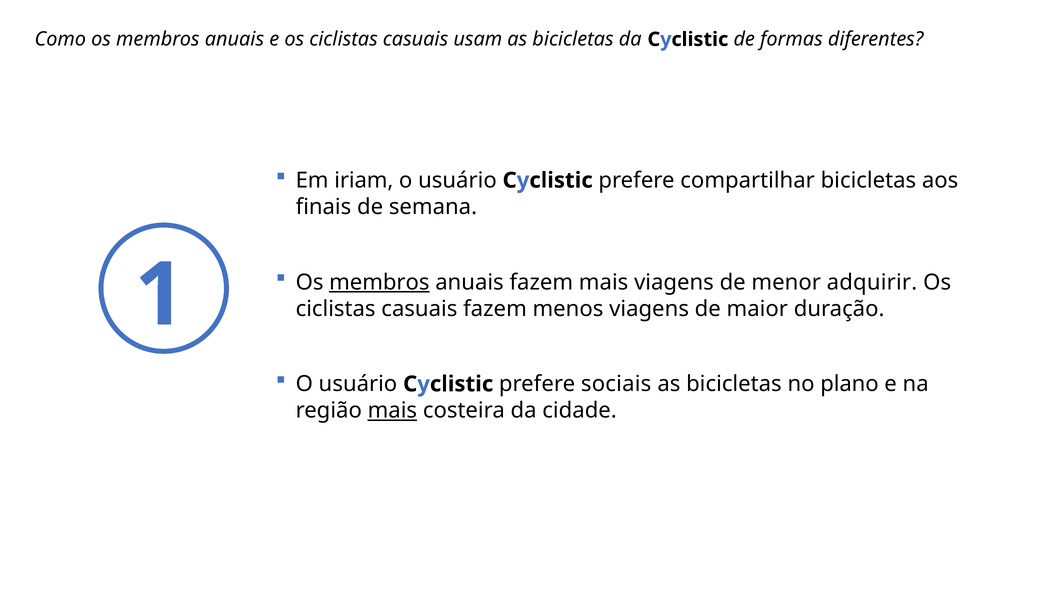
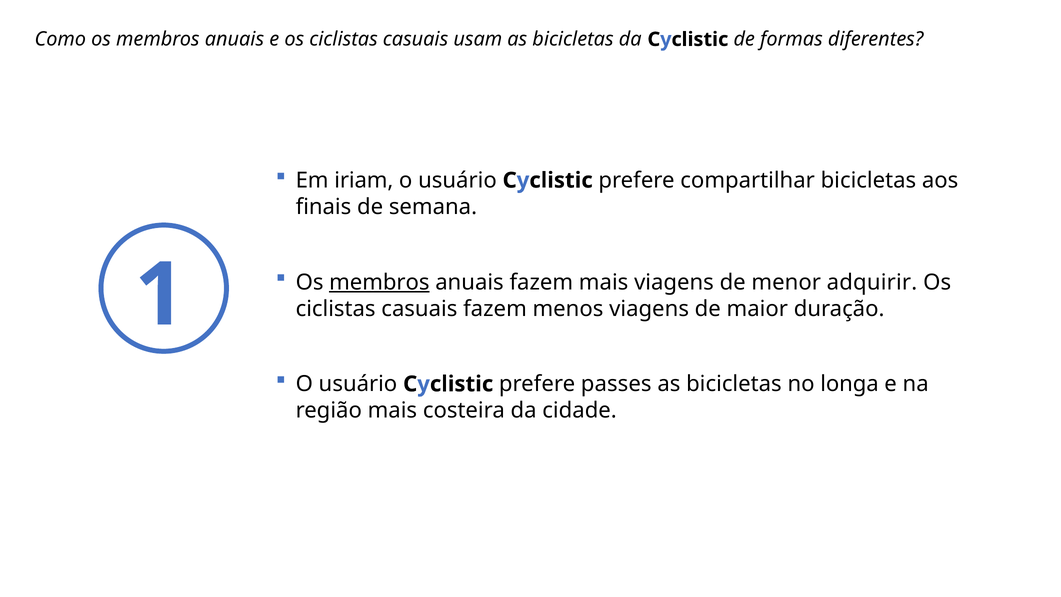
sociais: sociais -> passes
plano: plano -> longa
mais at (392, 410) underline: present -> none
